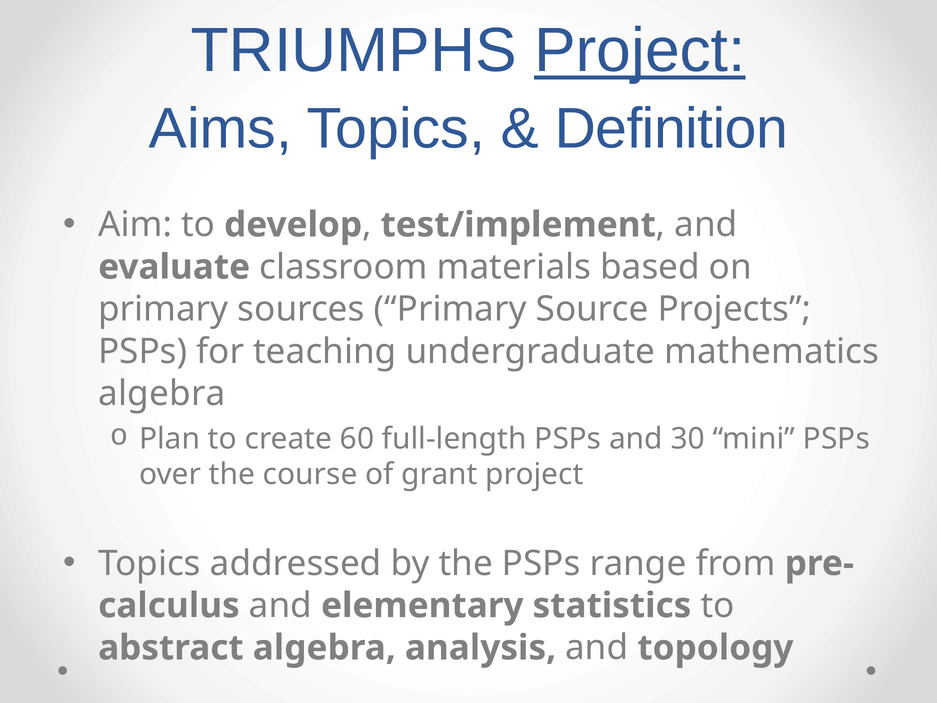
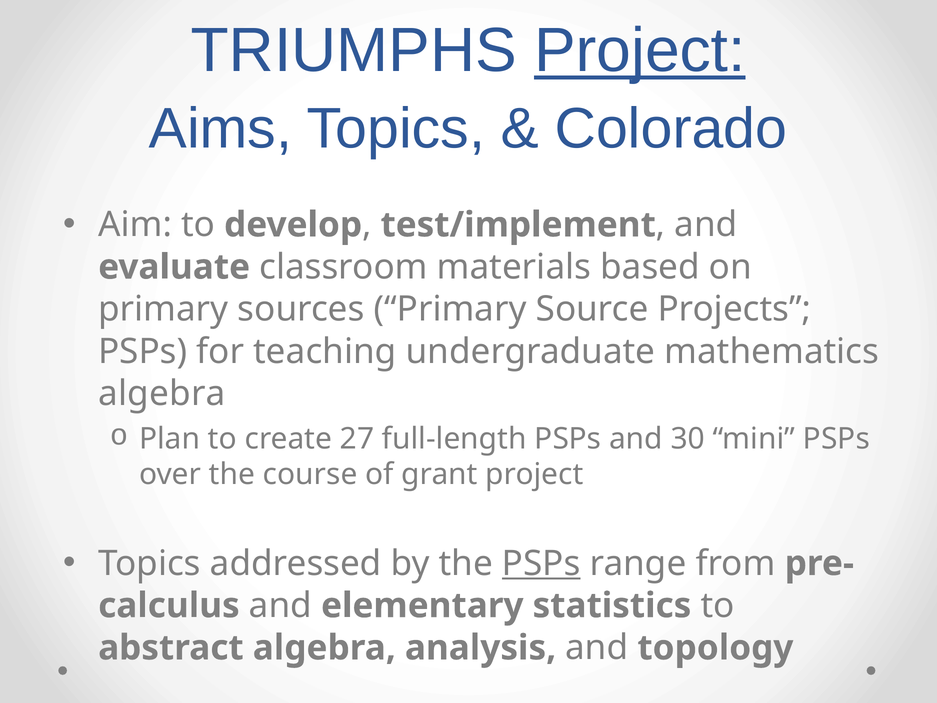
Definition: Definition -> Colorado
60: 60 -> 27
PSPs at (541, 563) underline: none -> present
